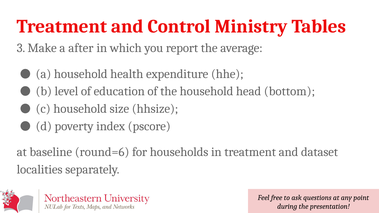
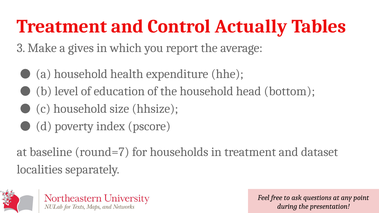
Ministry: Ministry -> Actually
after: after -> gives
round=6: round=6 -> round=7
